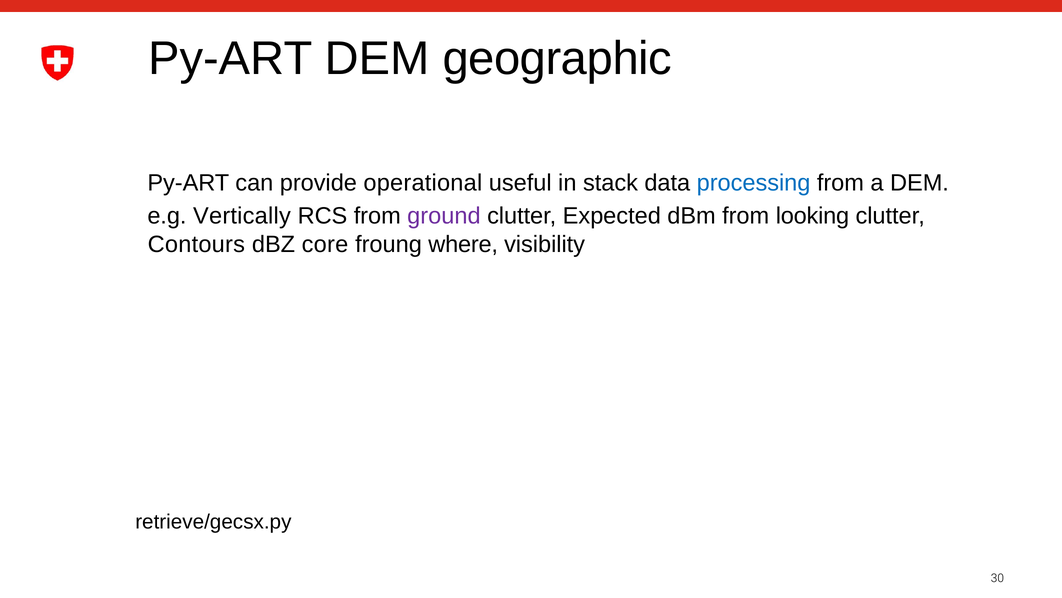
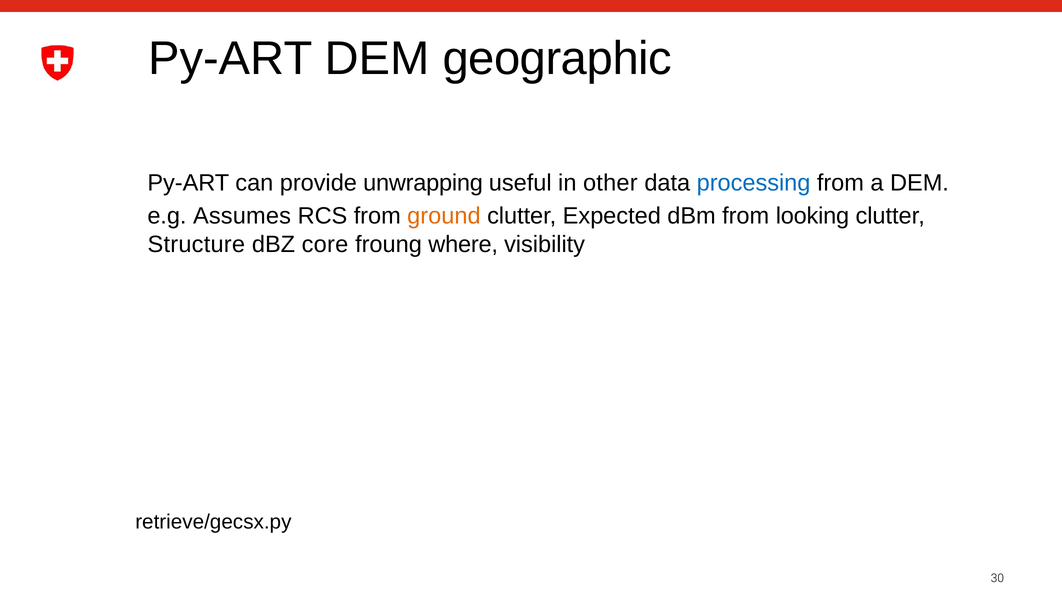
operational: operational -> unwrapping
stack: stack -> other
Vertically: Vertically -> Assumes
ground colour: purple -> orange
Contours: Contours -> Structure
